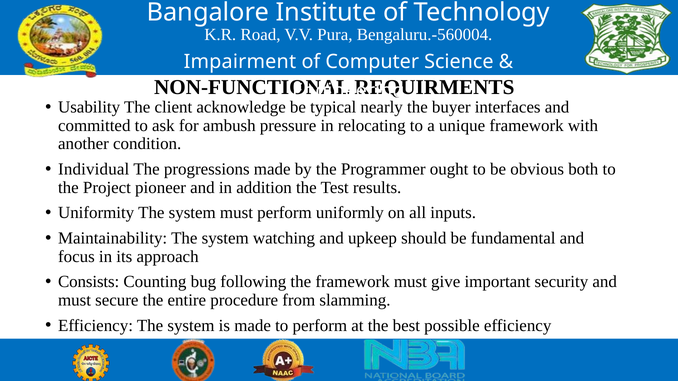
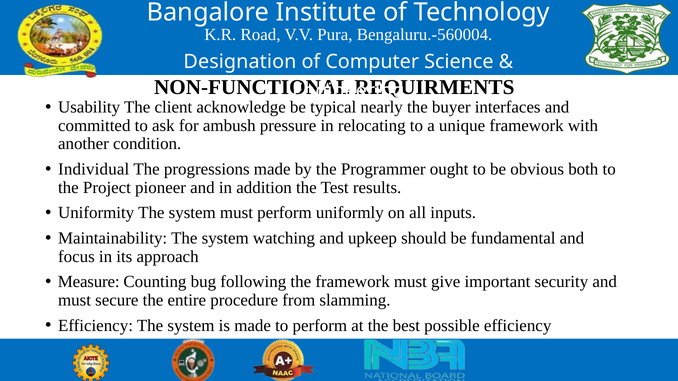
Impairment: Impairment -> Designation
Consists: Consists -> Measure
